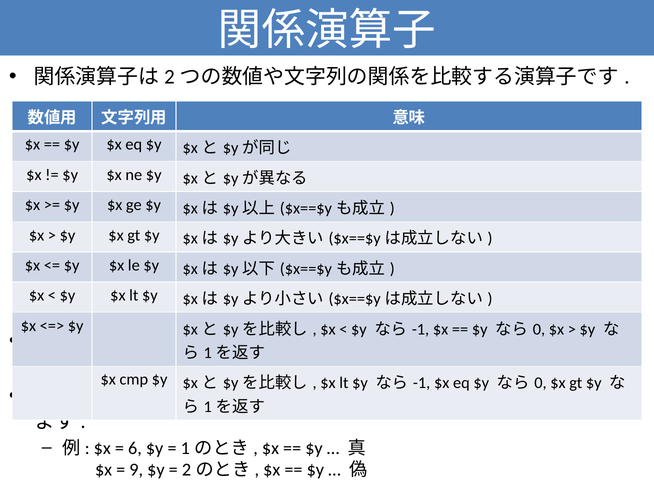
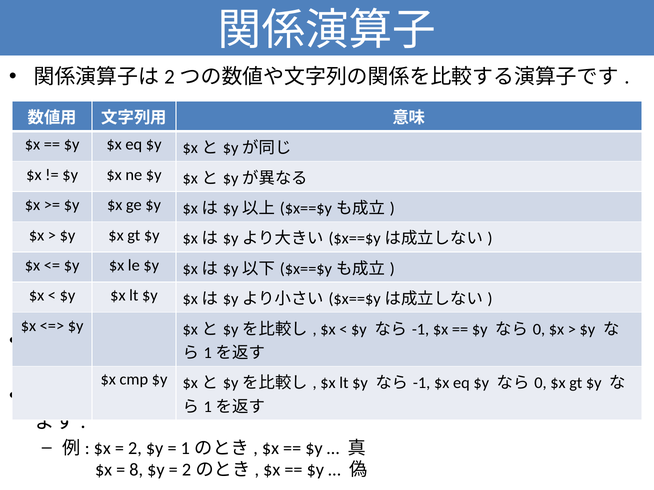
6: 6 -> 2
9: 9 -> 8
